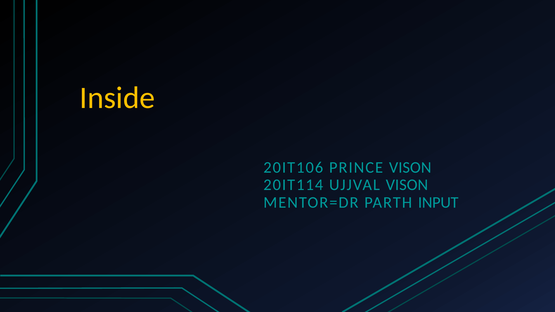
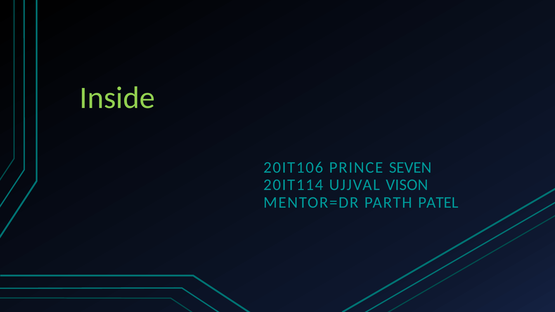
Inside colour: yellow -> light green
PRINCE VISON: VISON -> SEVEN
INPUT: INPUT -> PATEL
